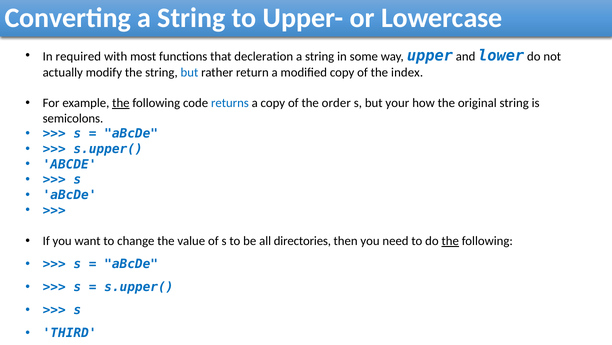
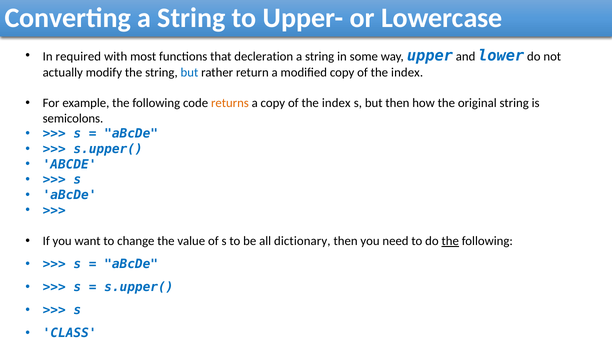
the at (121, 103) underline: present -> none
returns colour: blue -> orange
order at (336, 103): order -> index
but your: your -> then
directories: directories -> dictionary
THIRD: THIRD -> CLASS
